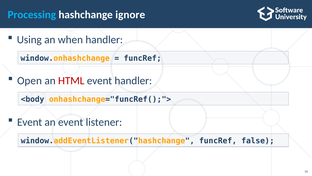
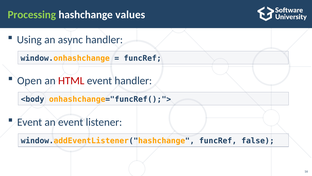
Processing colour: light blue -> light green
ignore: ignore -> values
when: when -> async
